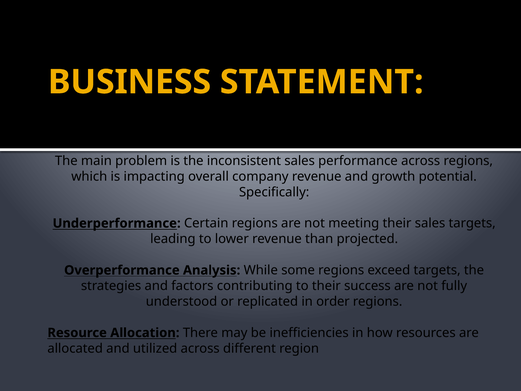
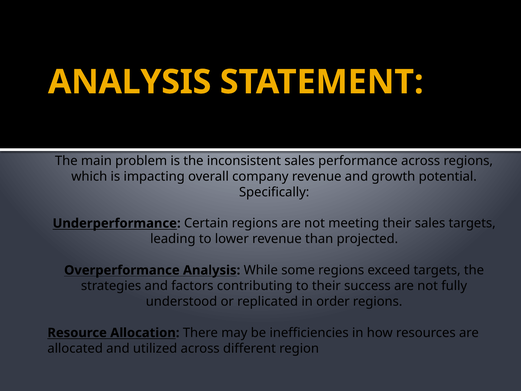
BUSINESS at (130, 82): BUSINESS -> ANALYSIS
